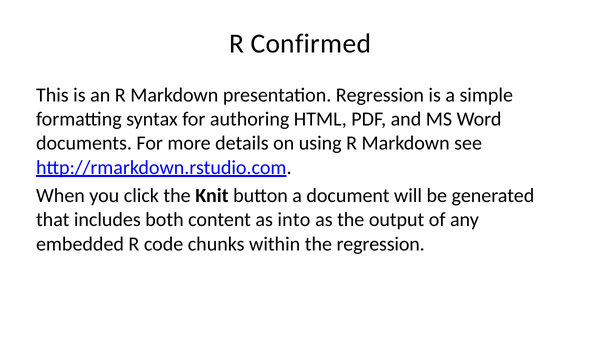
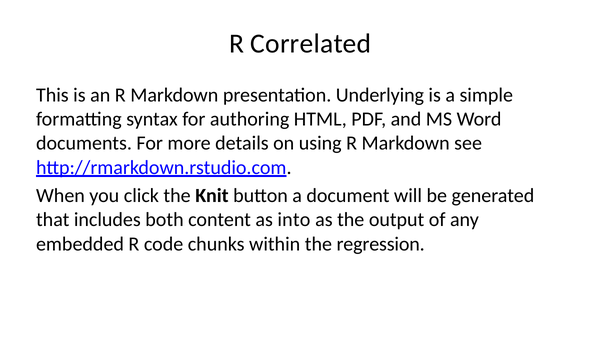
Confirmed: Confirmed -> Correlated
presentation Regression: Regression -> Underlying
